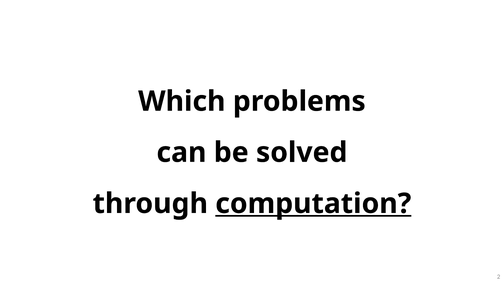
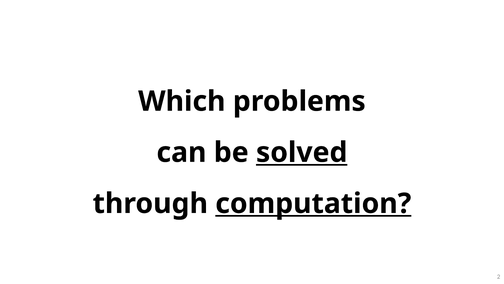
solved underline: none -> present
